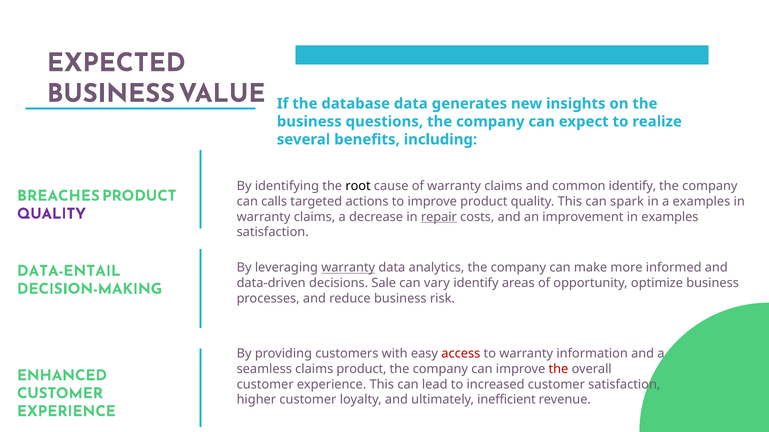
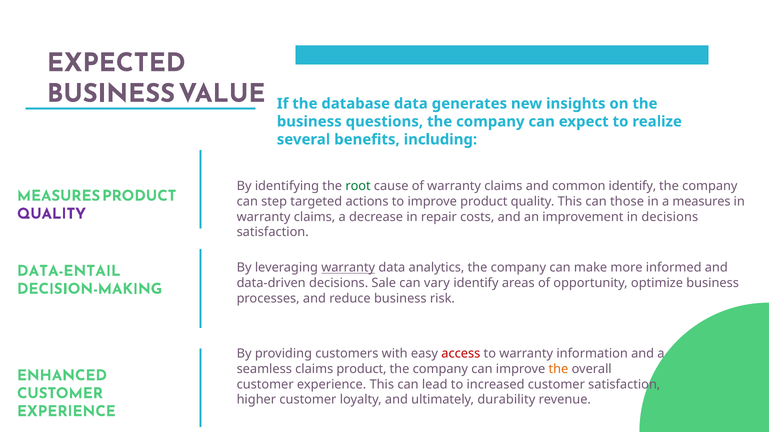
root colour: black -> green
BREACHES at (58, 196): BREACHES -> MEASURES
calls: calls -> step
spark: spark -> those
a examples: examples -> measures
repair underline: present -> none
in examples: examples -> decisions
the at (558, 369) colour: red -> orange
inefficient: inefficient -> durability
